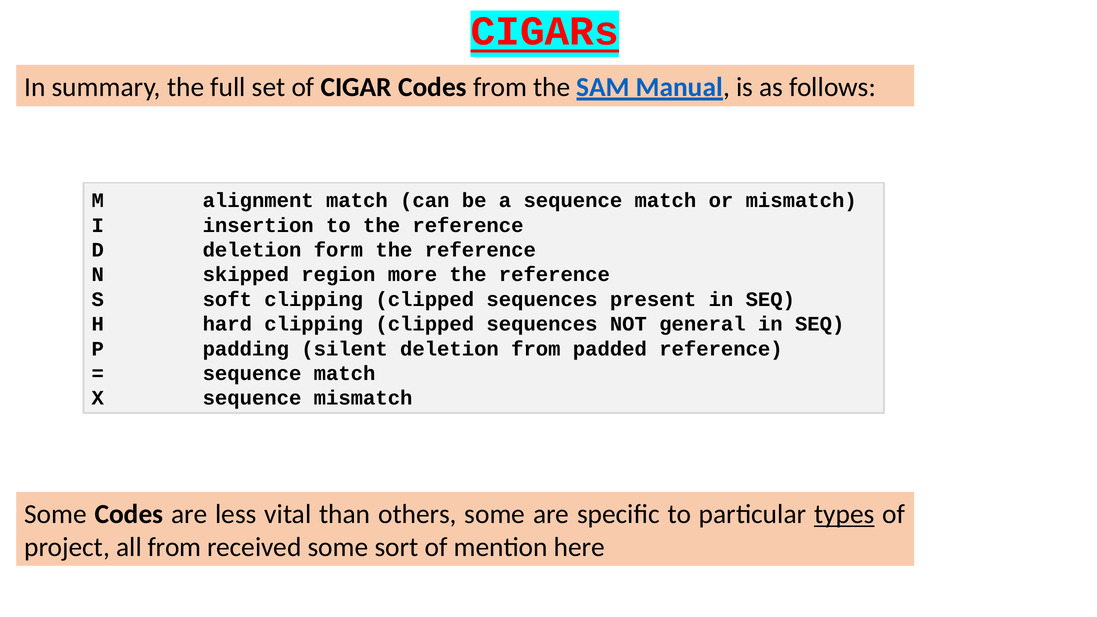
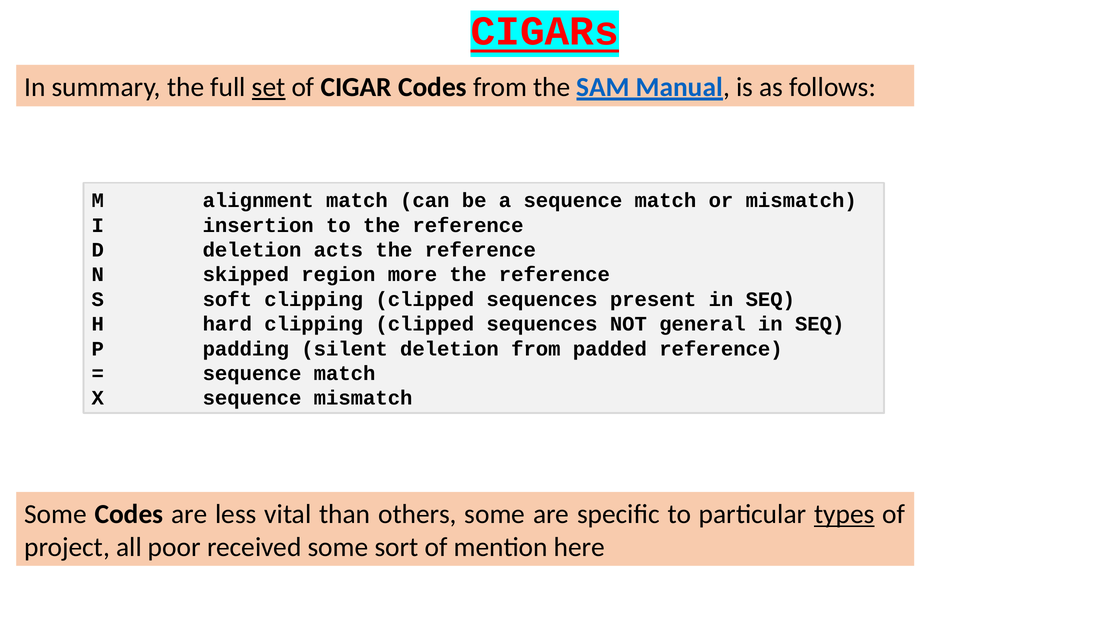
set underline: none -> present
form: form -> acts
all from: from -> poor
